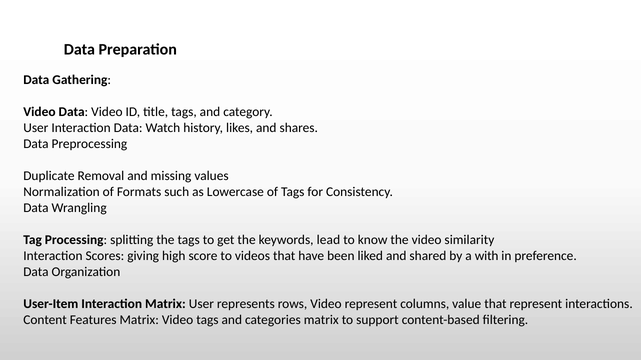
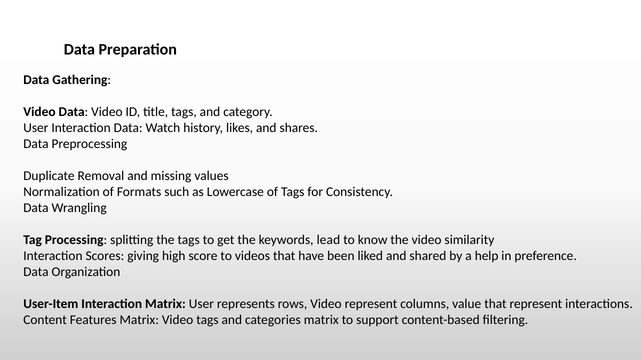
with: with -> help
